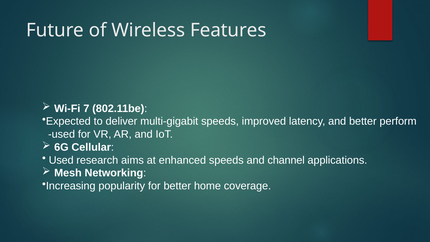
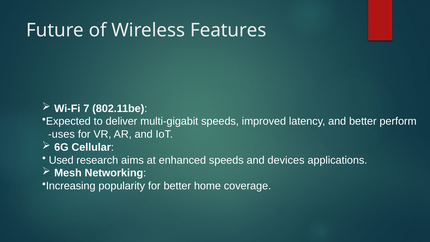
used at (62, 134): used -> uses
channel: channel -> devices
